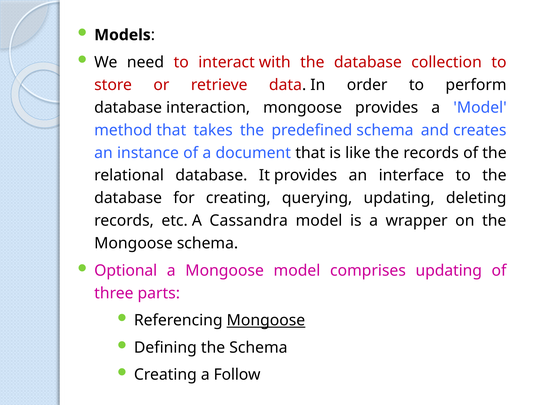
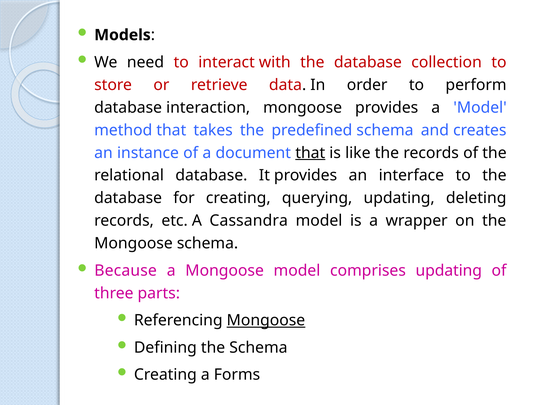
that at (310, 153) underline: none -> present
Optional: Optional -> Because
Follow: Follow -> Forms
